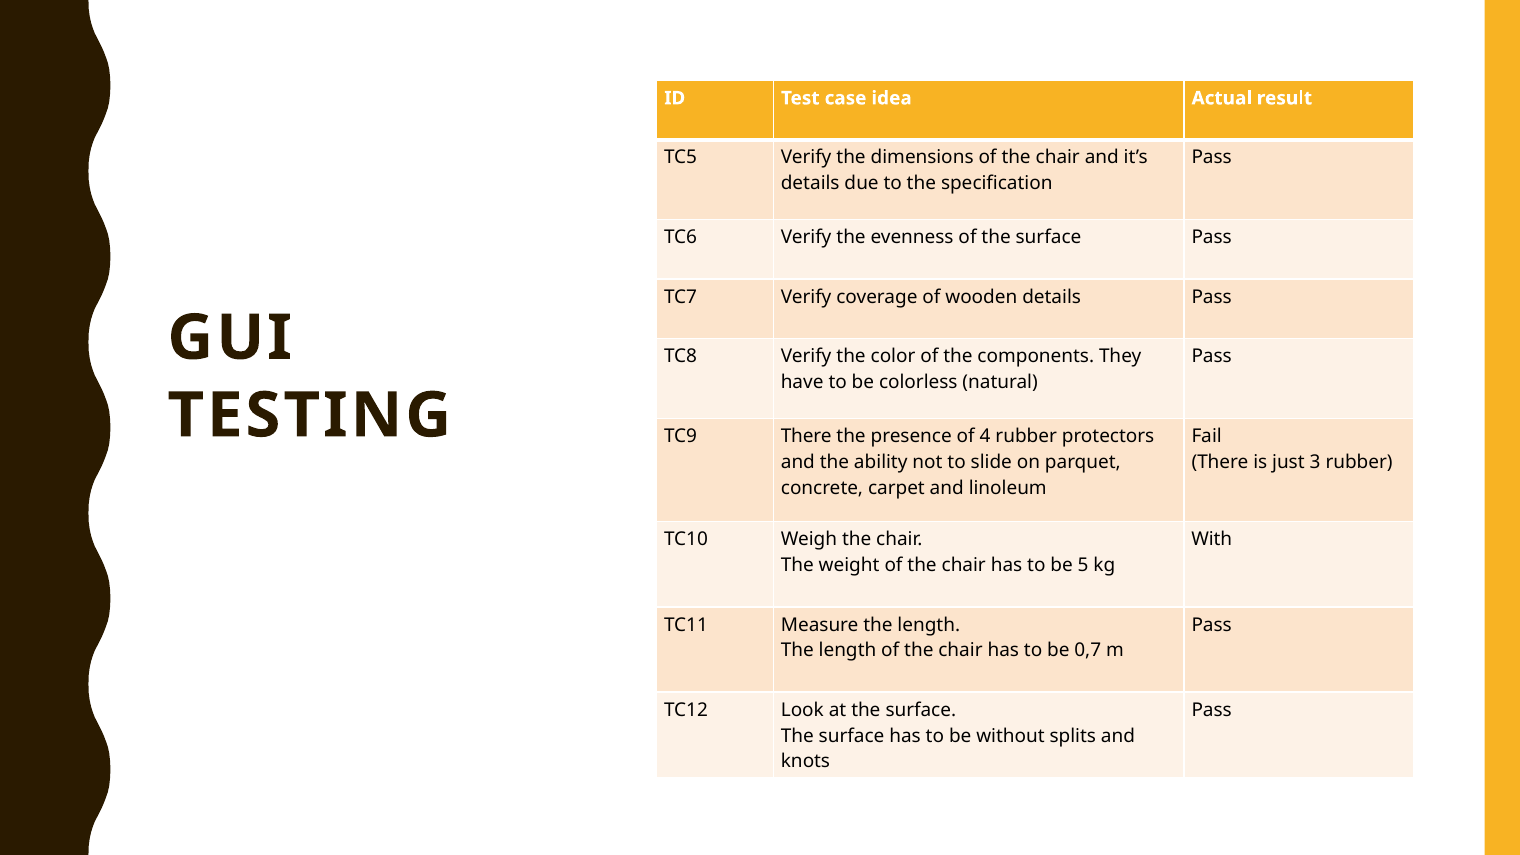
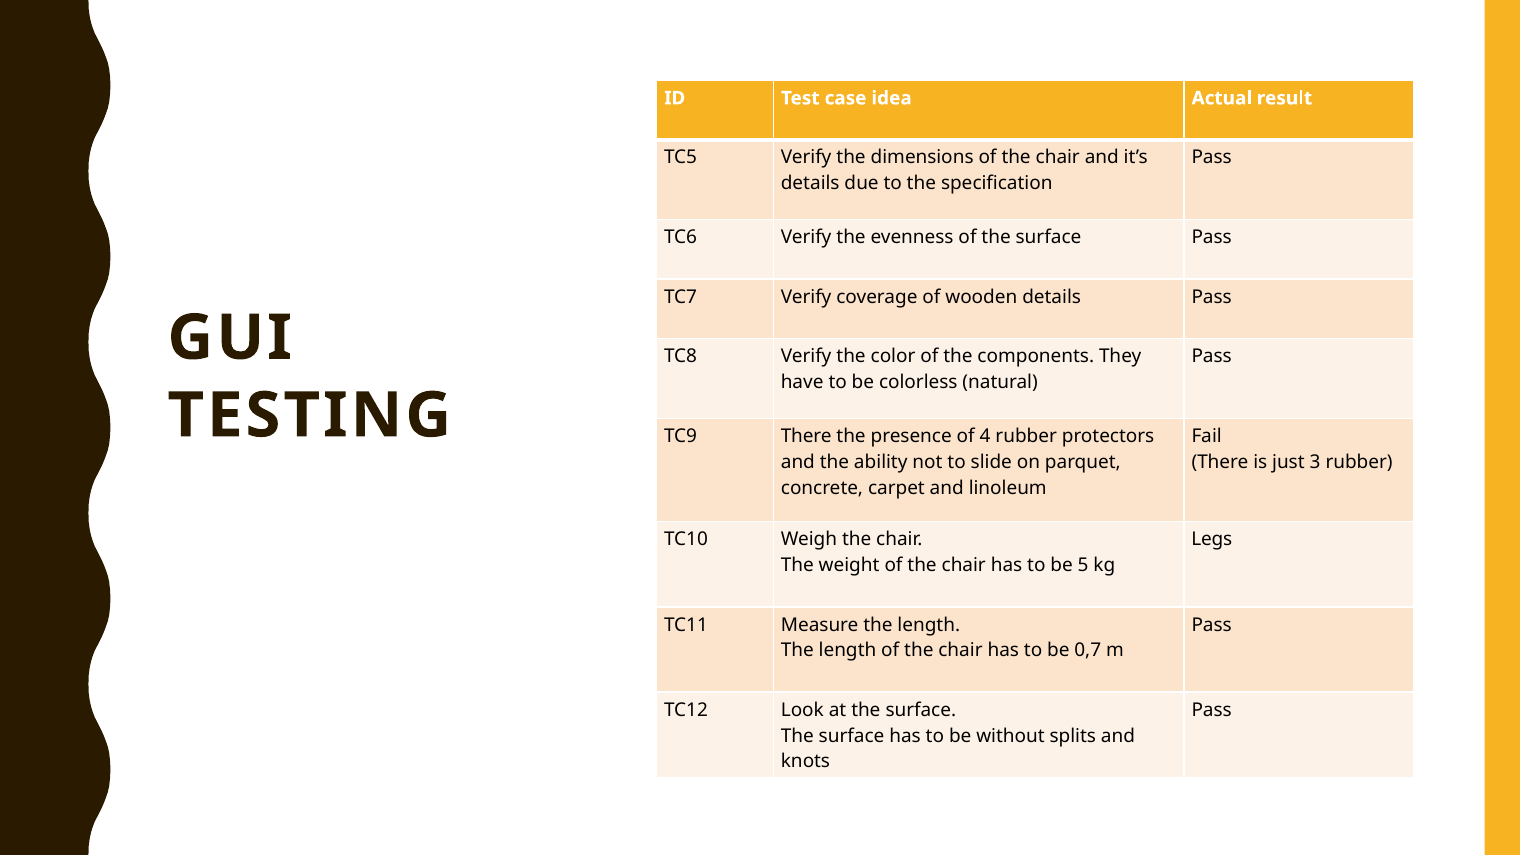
With: With -> Legs
